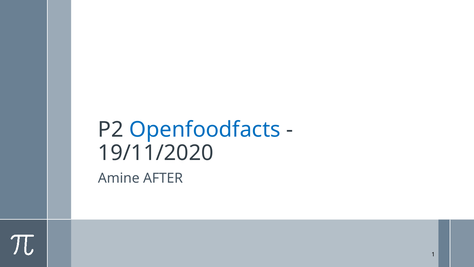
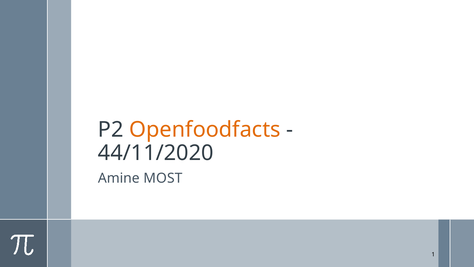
Openfoodfacts colour: blue -> orange
19/11/2020: 19/11/2020 -> 44/11/2020
AFTER: AFTER -> MOST
